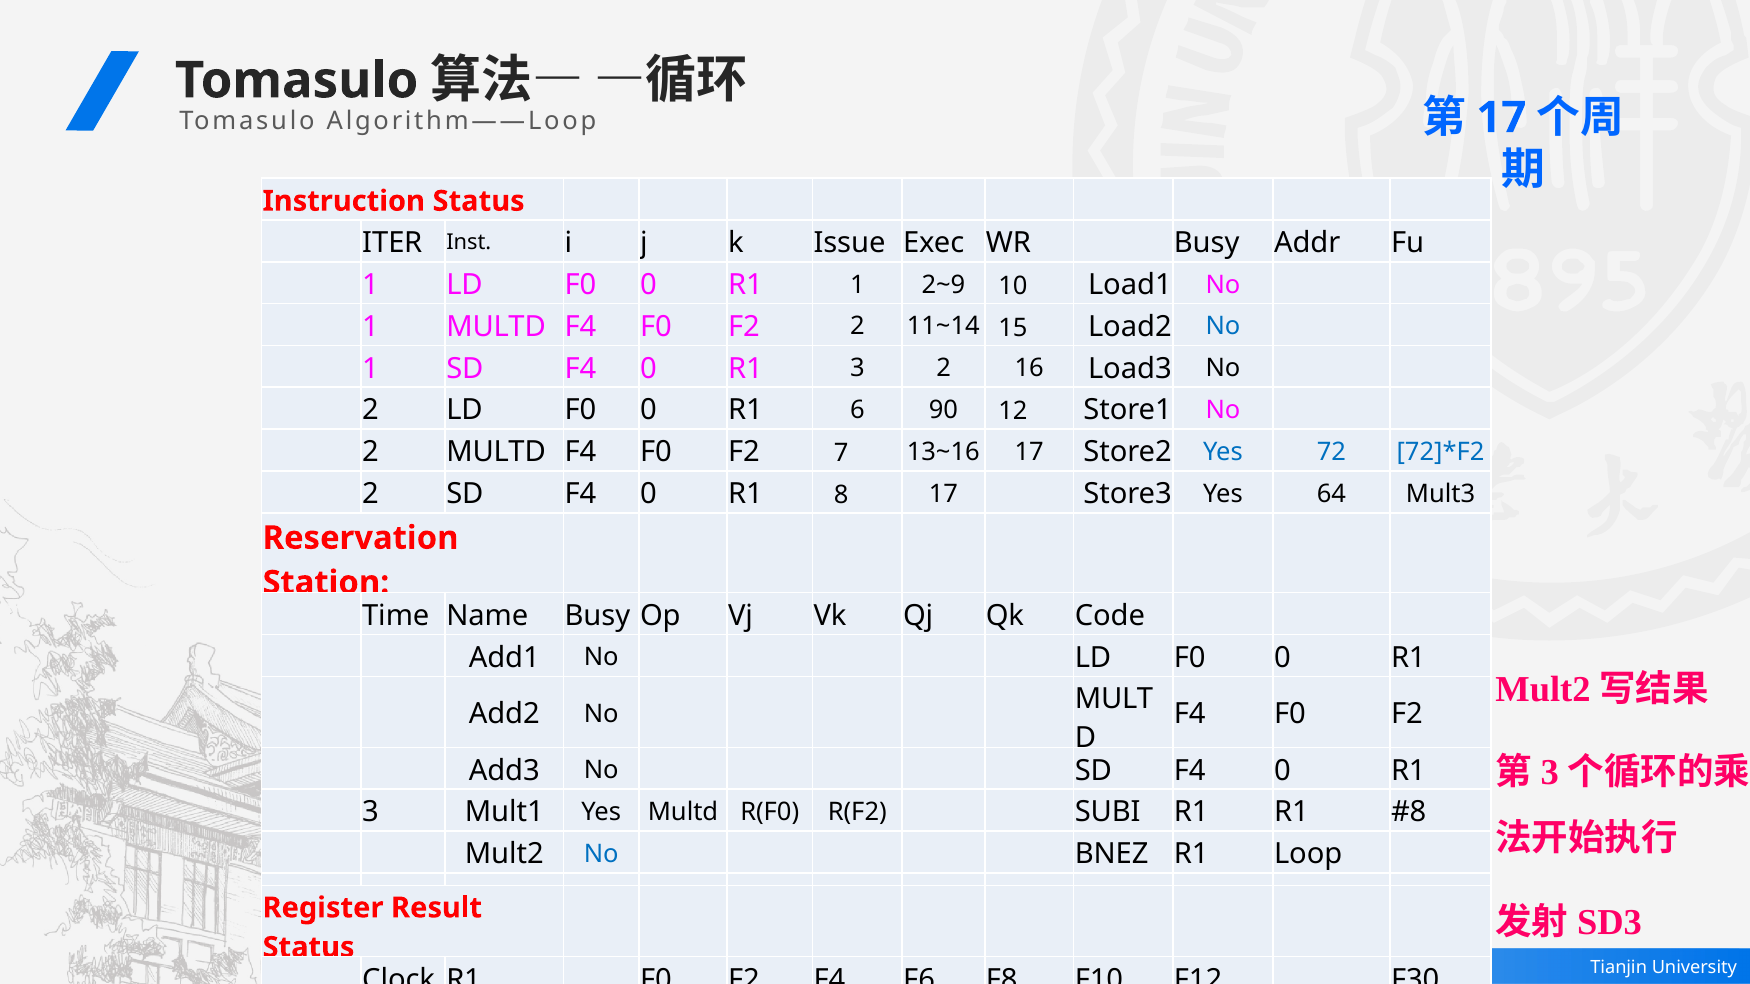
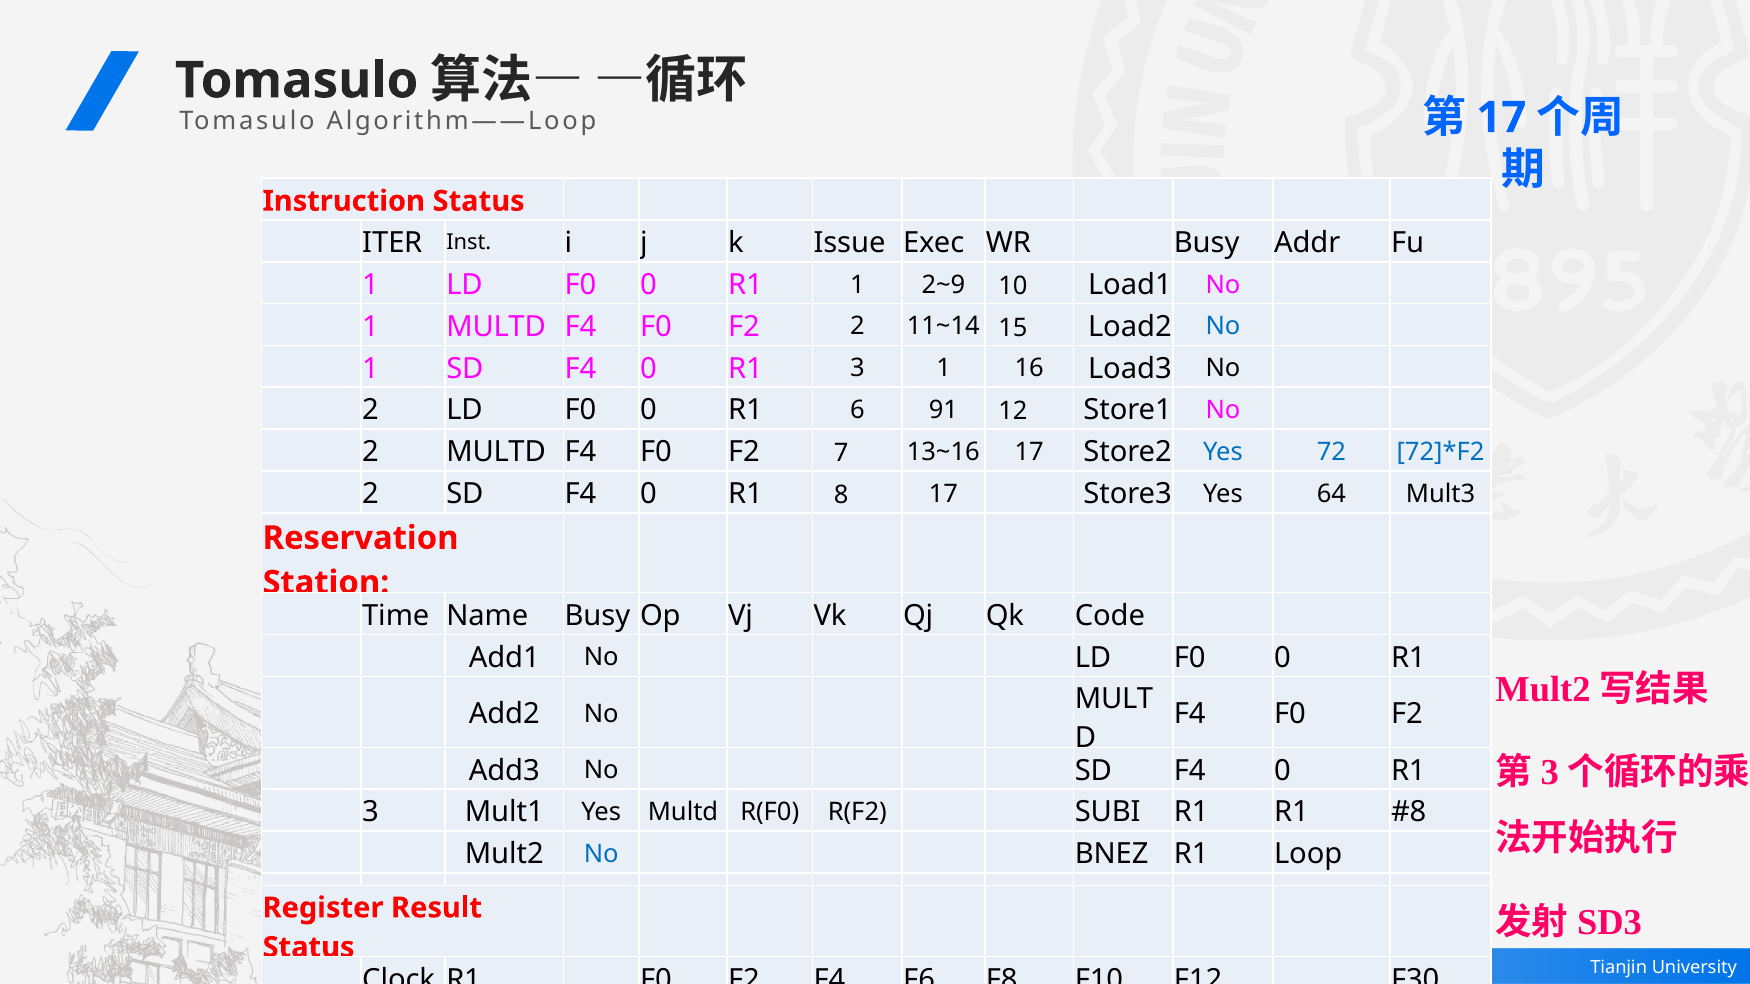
3 2: 2 -> 1
90: 90 -> 91
